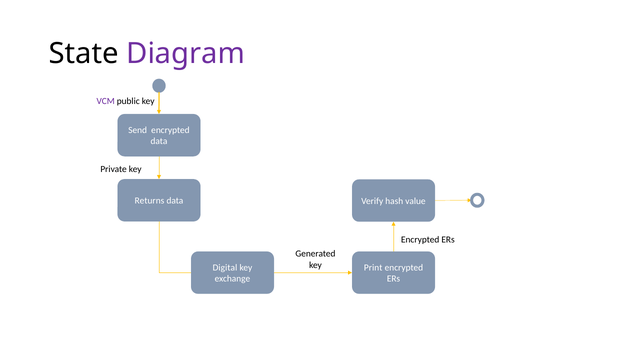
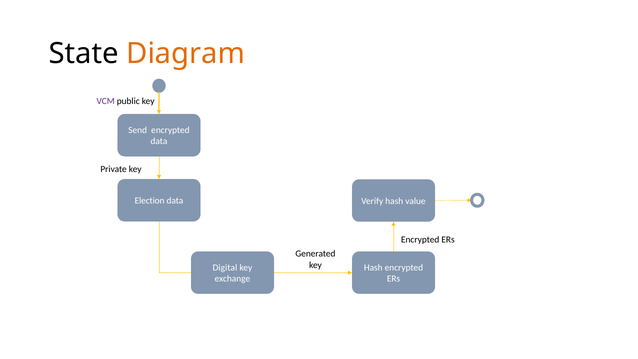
Diagram colour: purple -> orange
Returns: Returns -> Election
Print at (373, 268): Print -> Hash
